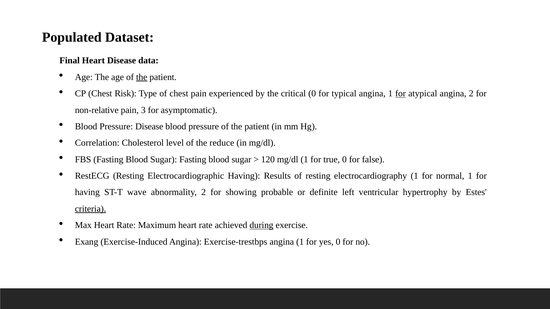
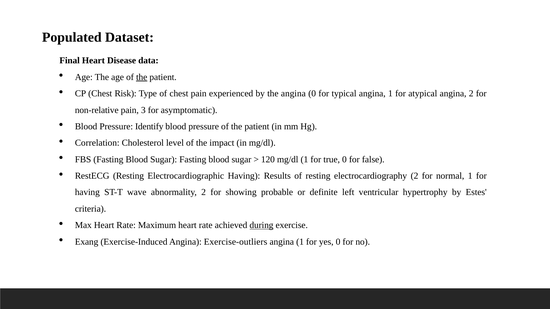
the critical: critical -> angina
for at (401, 94) underline: present -> none
Pressure Disease: Disease -> Identify
reduce: reduce -> impact
electrocardiography 1: 1 -> 2
criteria underline: present -> none
Exercise-trestbps: Exercise-trestbps -> Exercise-outliers
